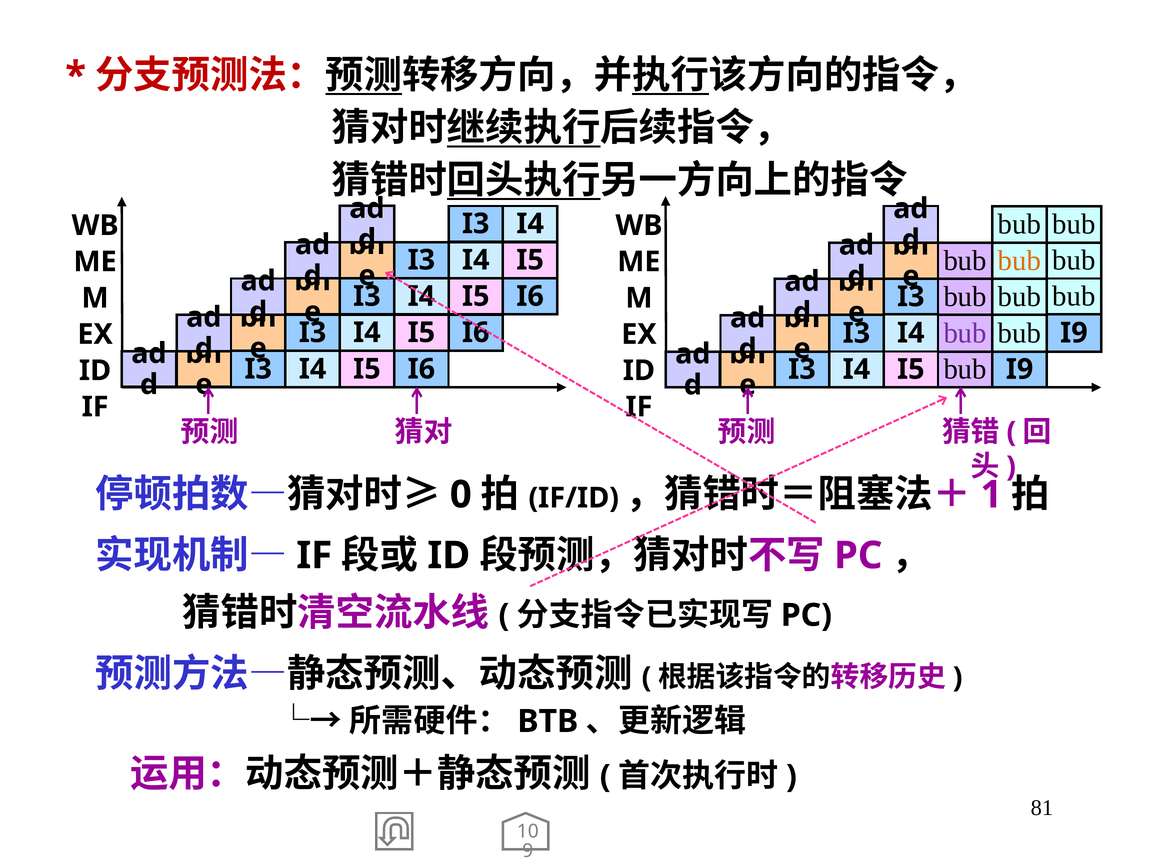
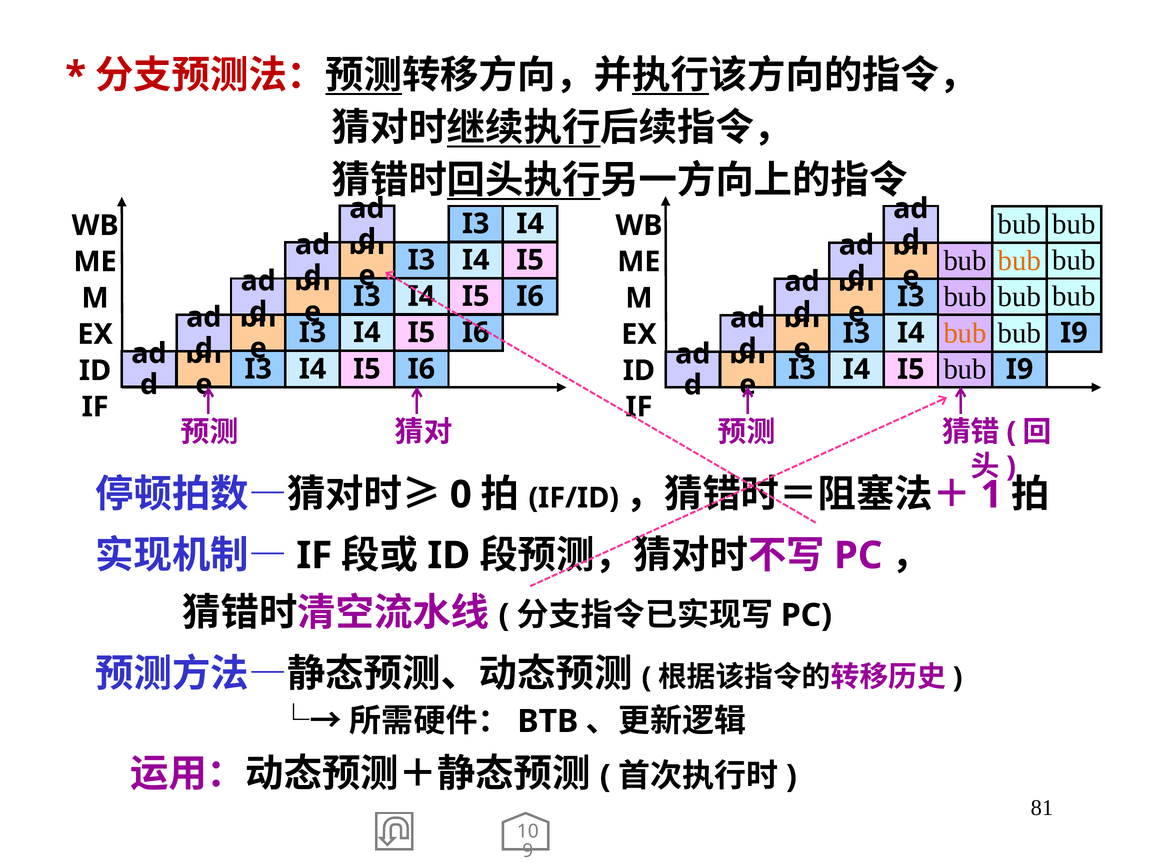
bub at (965, 333) colour: purple -> orange
